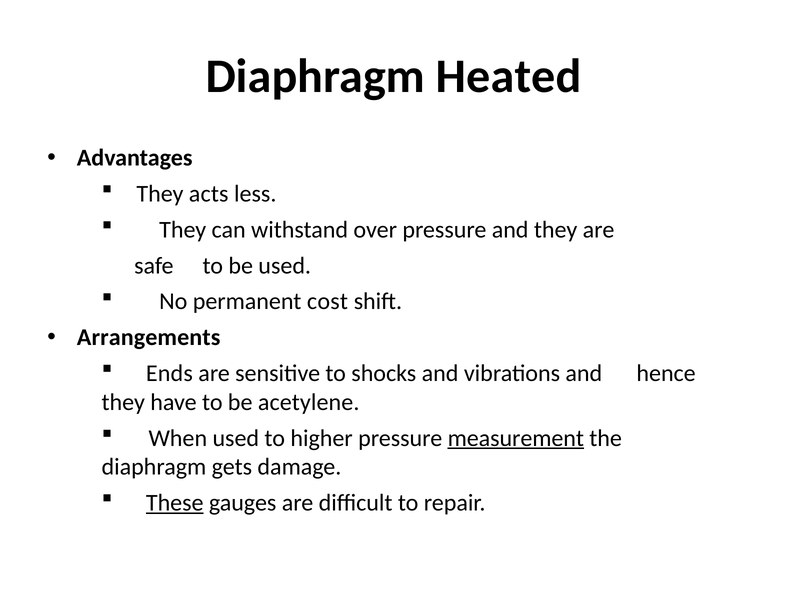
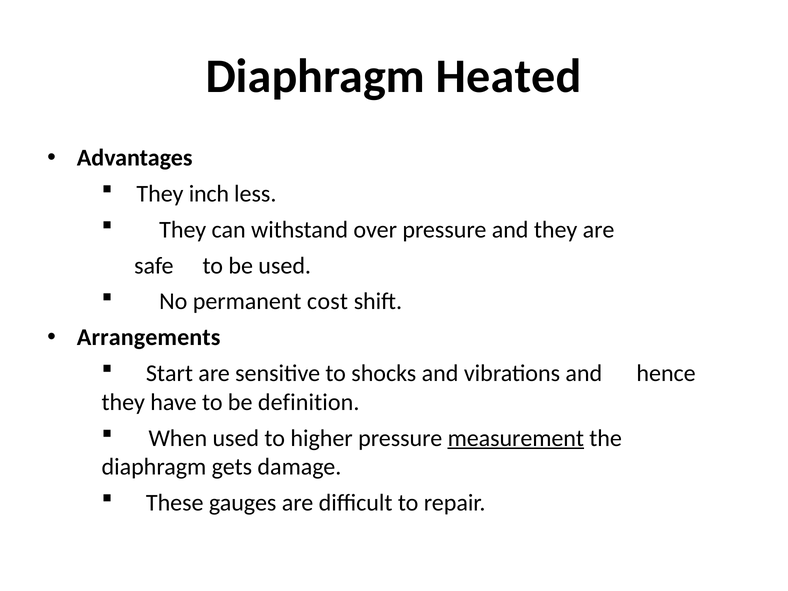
acts: acts -> inch
Ends: Ends -> Start
acetylene: acetylene -> definition
These underline: present -> none
